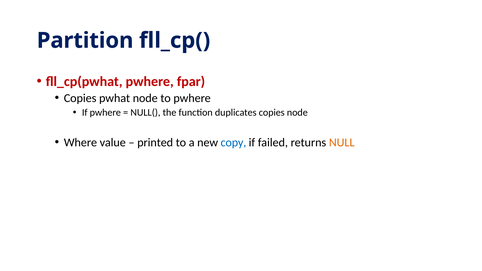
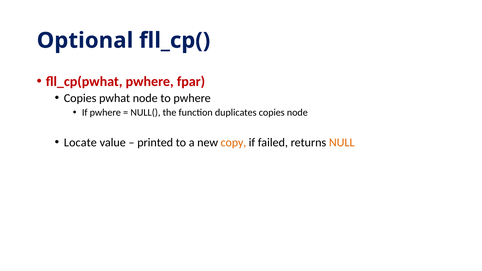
Partition: Partition -> Optional
Where: Where -> Locate
copy colour: blue -> orange
